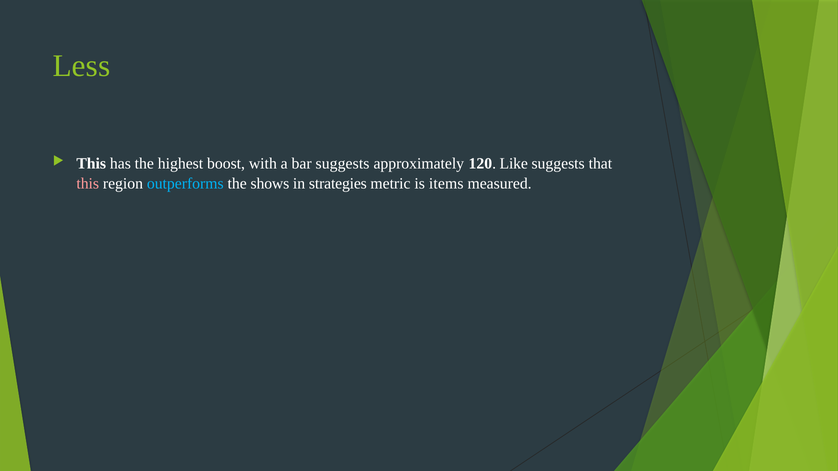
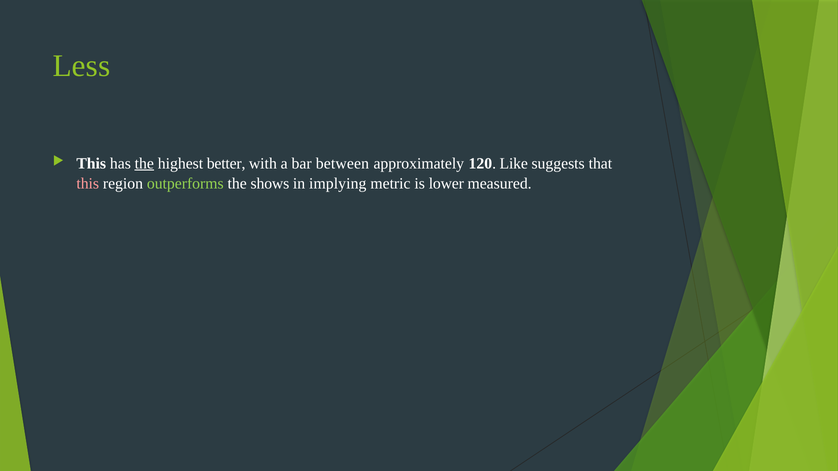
the at (144, 163) underline: none -> present
boost: boost -> better
bar suggests: suggests -> between
outperforms colour: light blue -> light green
strategies: strategies -> implying
items: items -> lower
